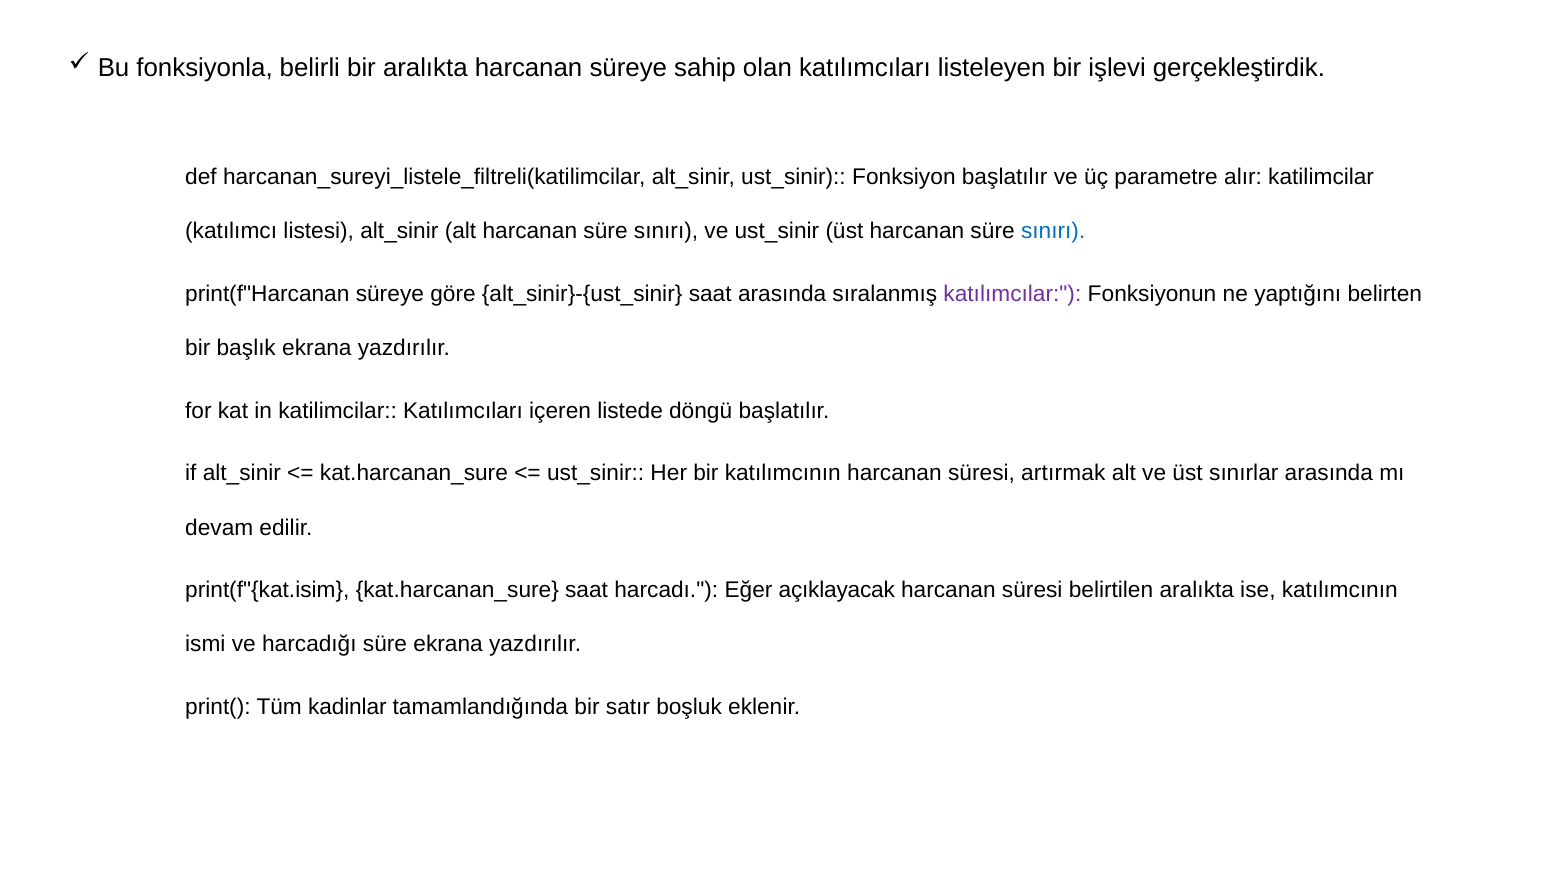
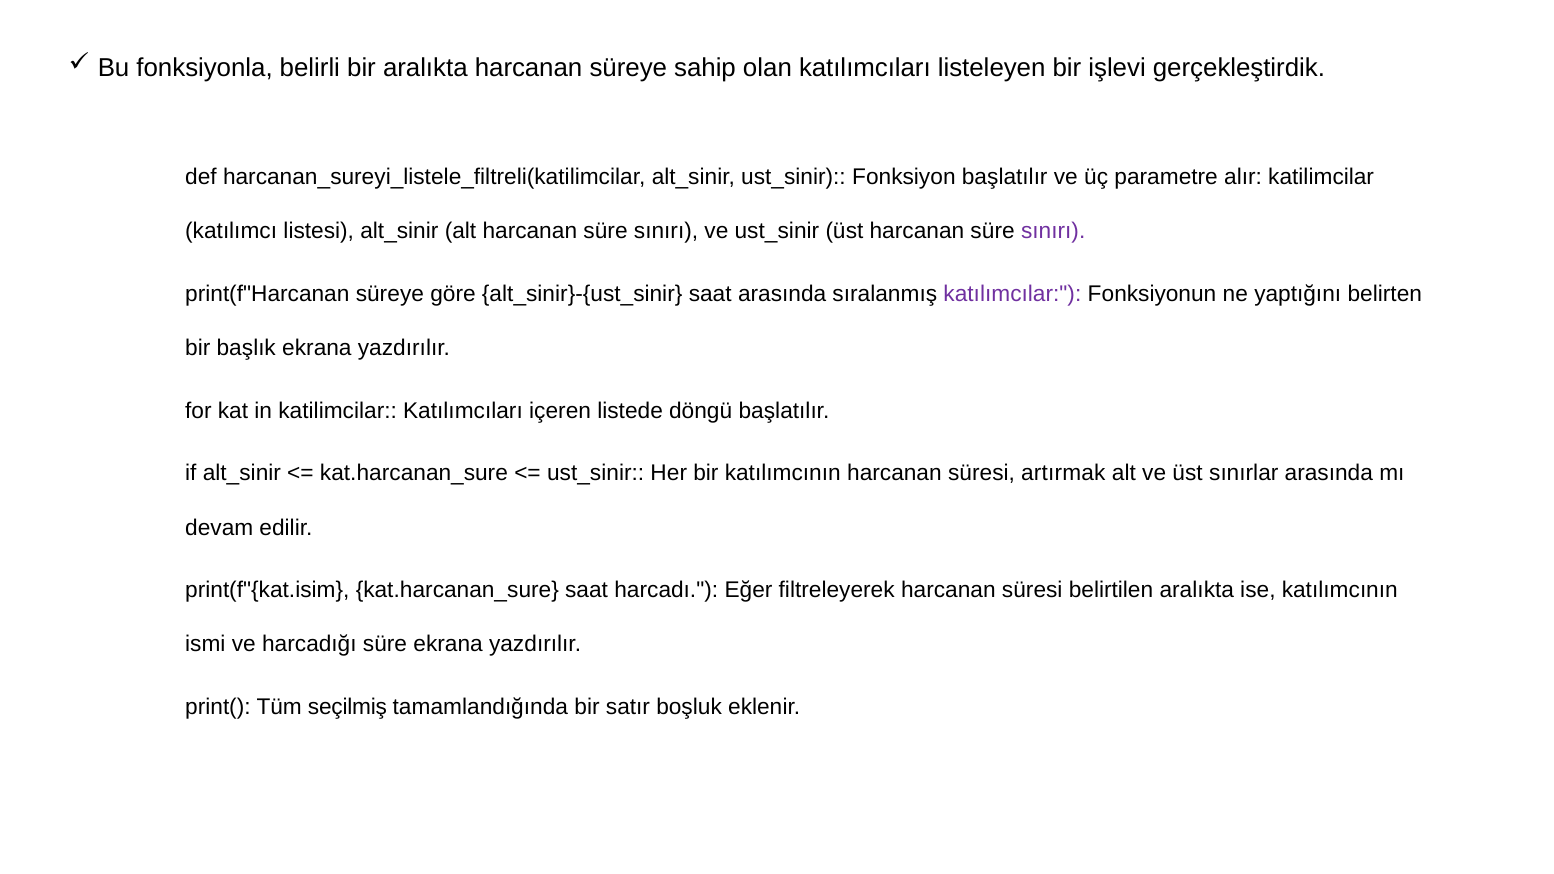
sınırı at (1053, 231) colour: blue -> purple
açıklayacak: açıklayacak -> filtreleyerek
kadinlar: kadinlar -> seçilmiş
